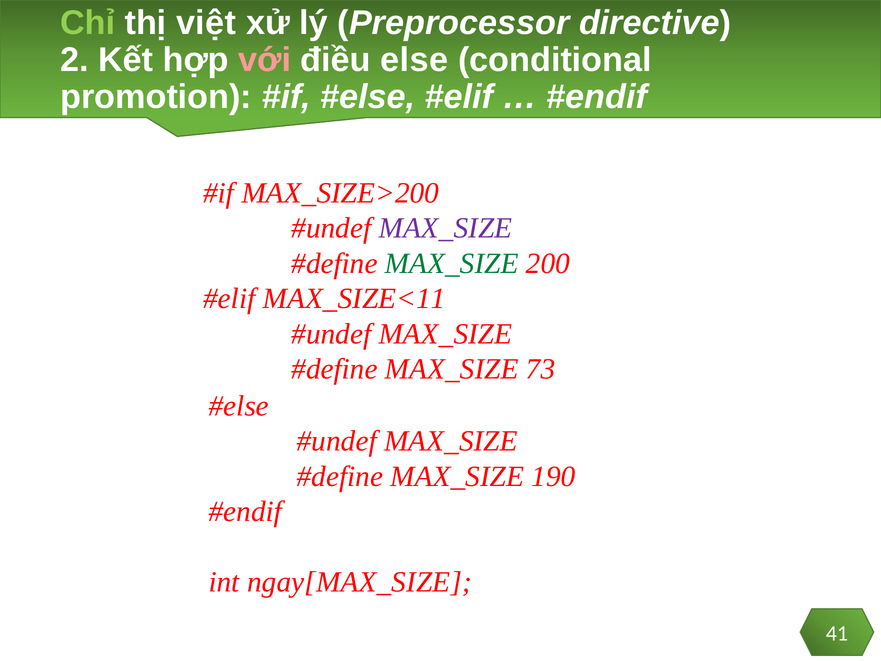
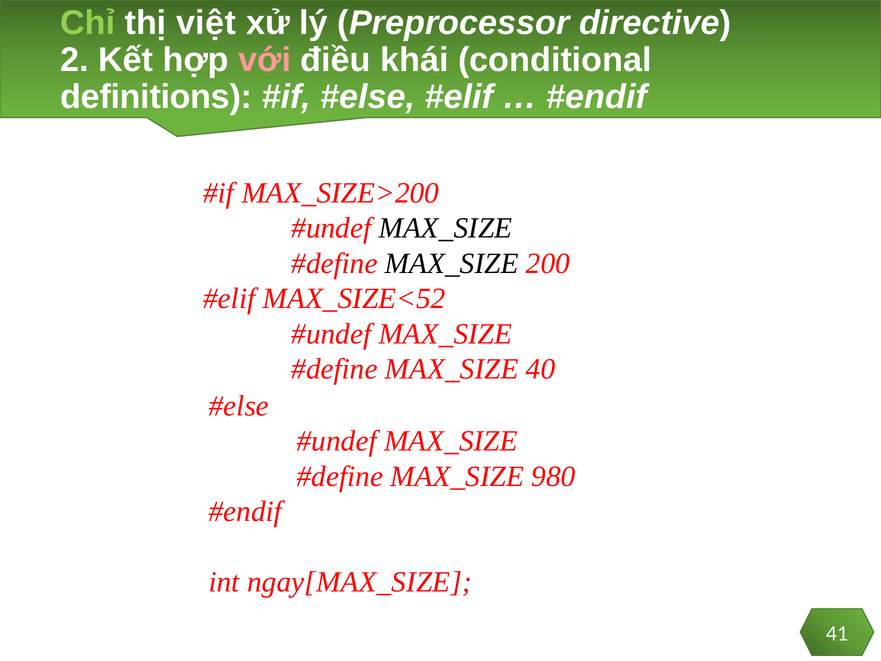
else: else -> khái
promotion: promotion -> definitions
MAX_SIZE at (445, 228) colour: purple -> black
MAX_SIZE at (452, 263) colour: green -> black
MAX_SIZE<11: MAX_SIZE<11 -> MAX_SIZE<52
73: 73 -> 40
190: 190 -> 980
